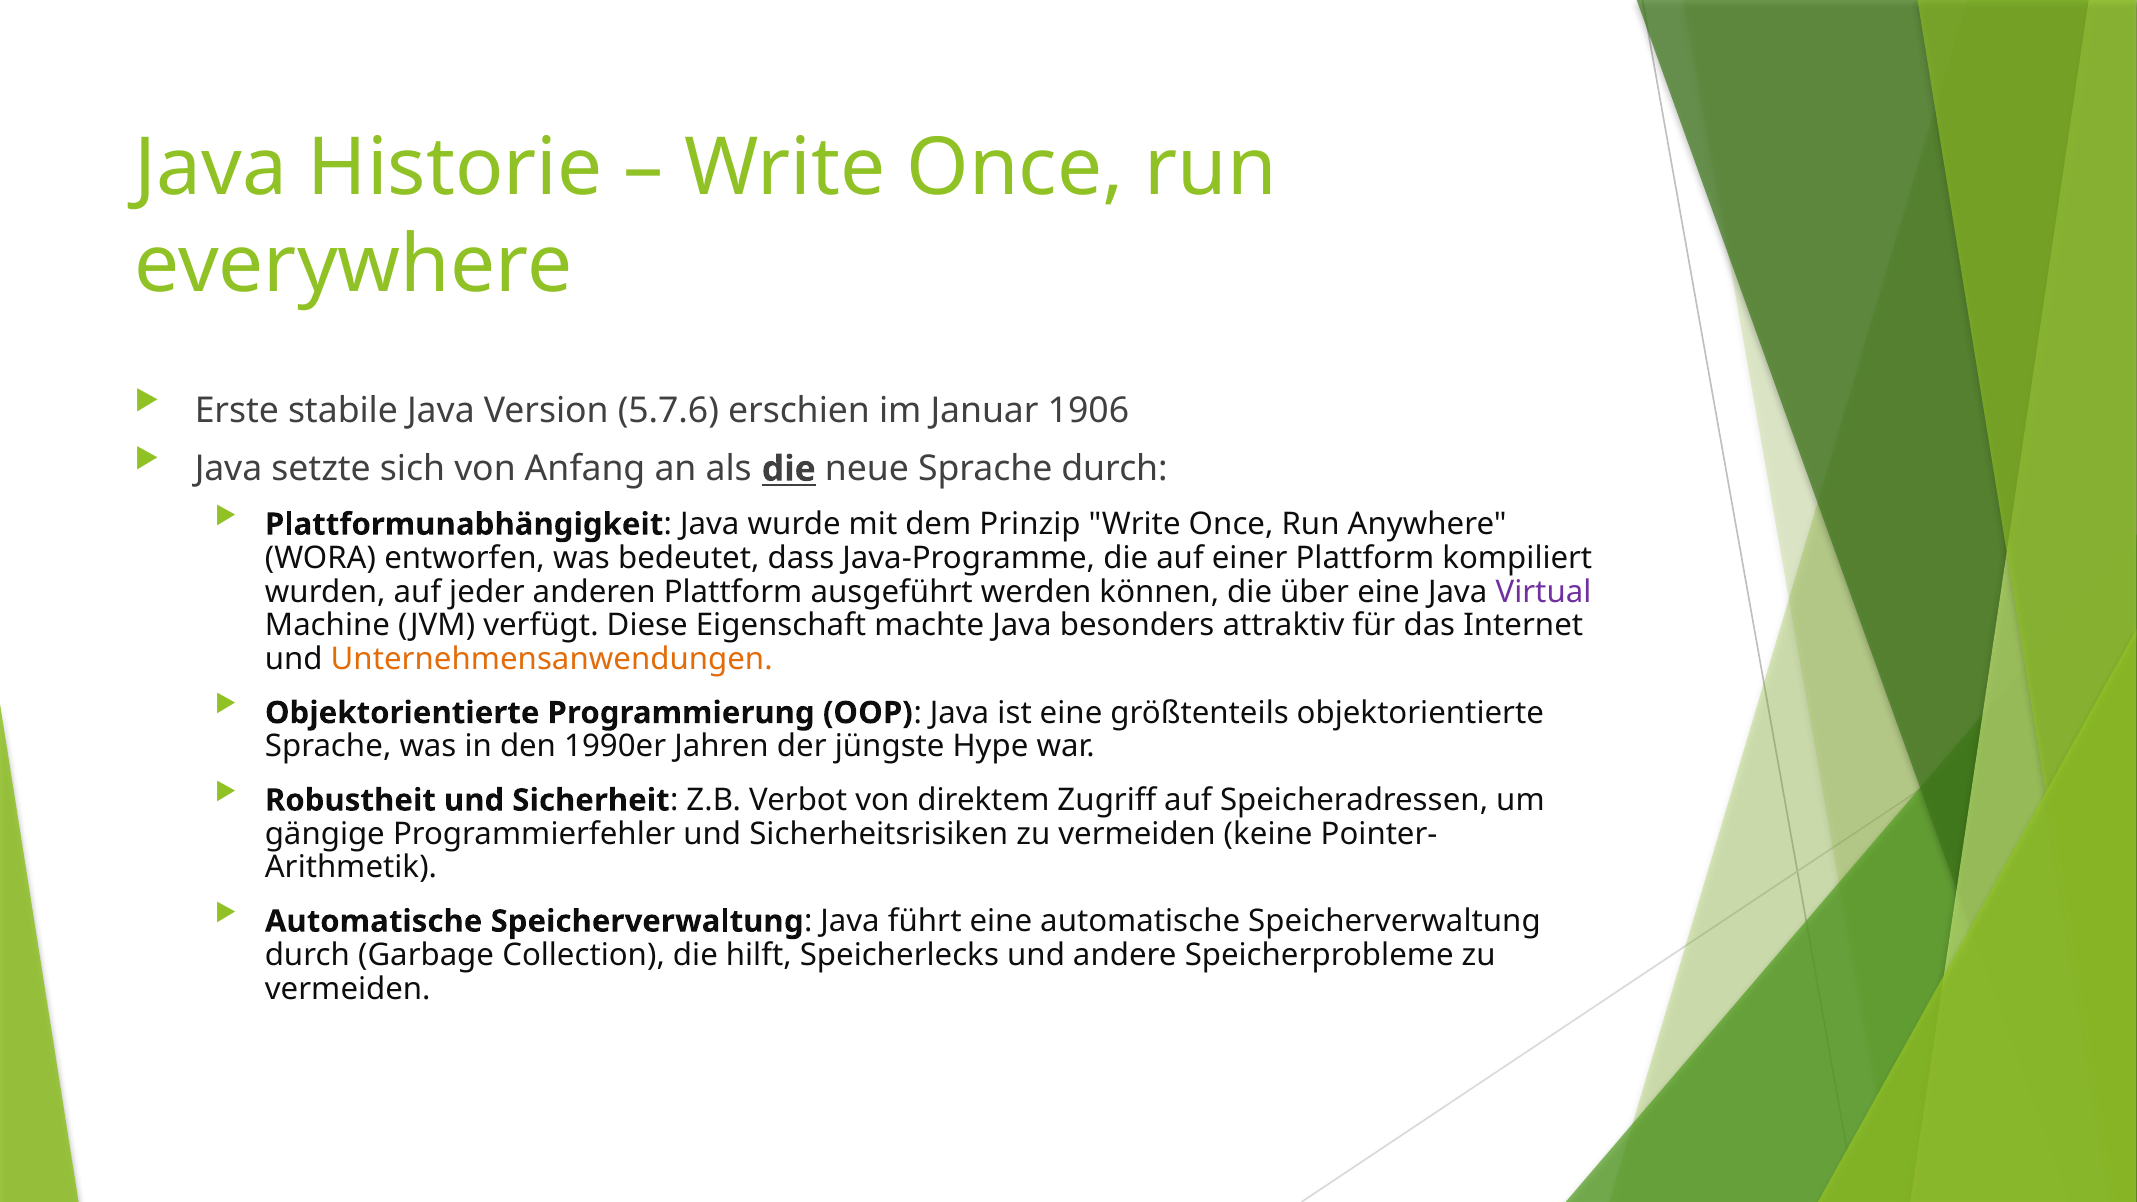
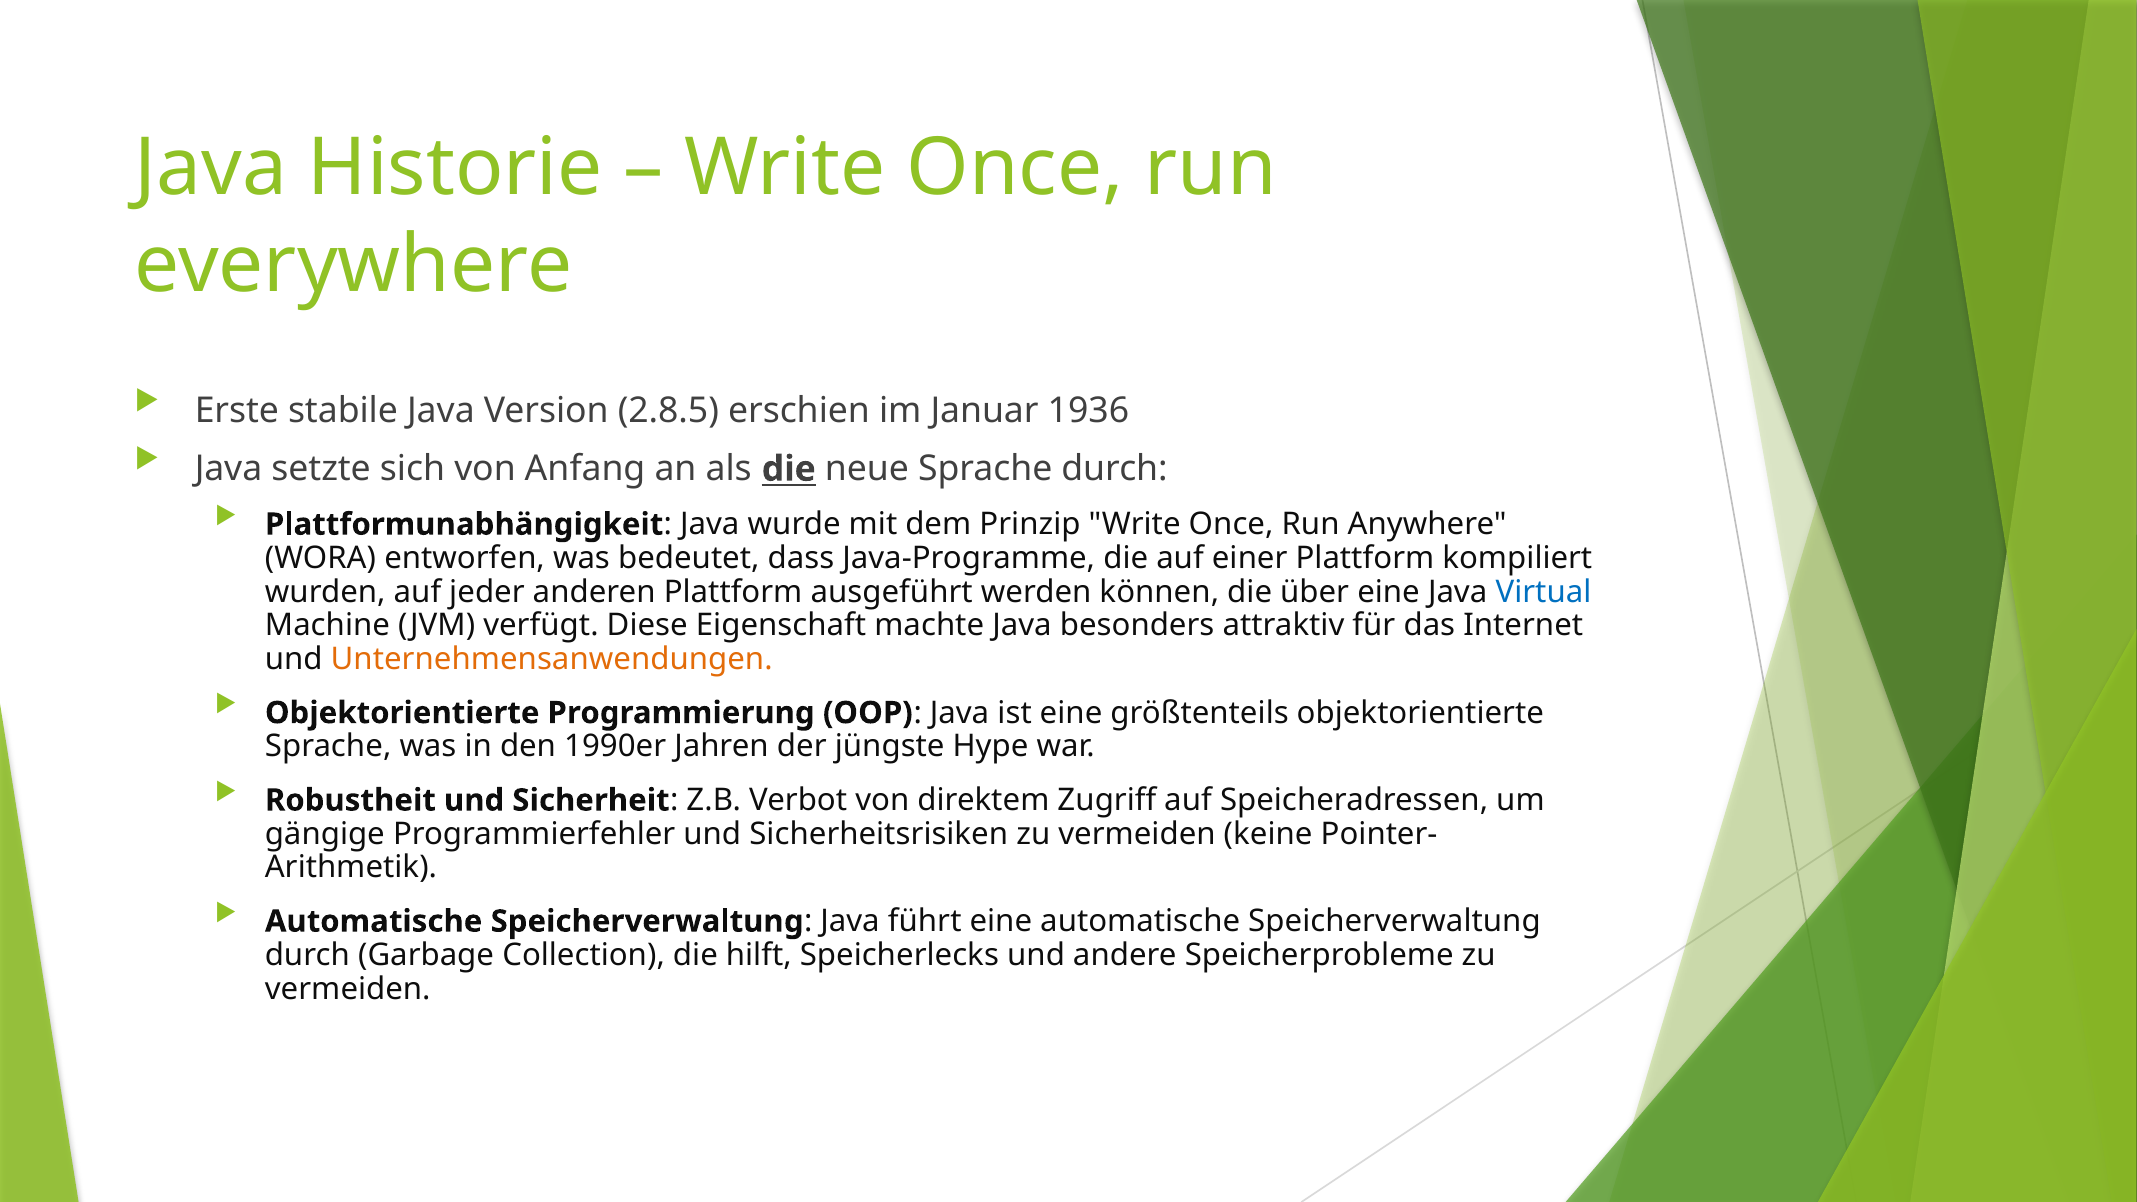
5.7.6: 5.7.6 -> 2.8.5
1906: 1906 -> 1936
Virtual colour: purple -> blue
